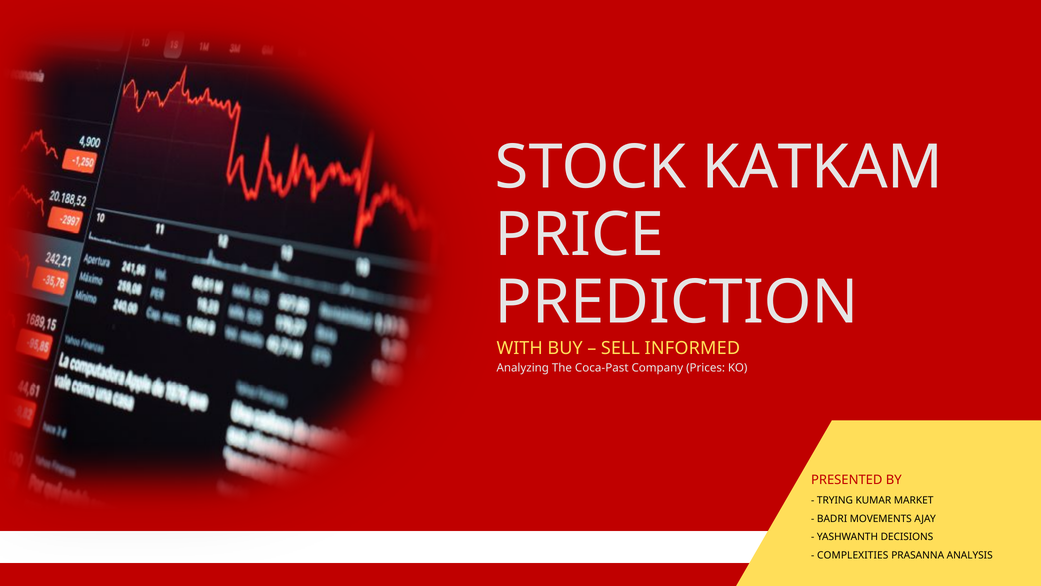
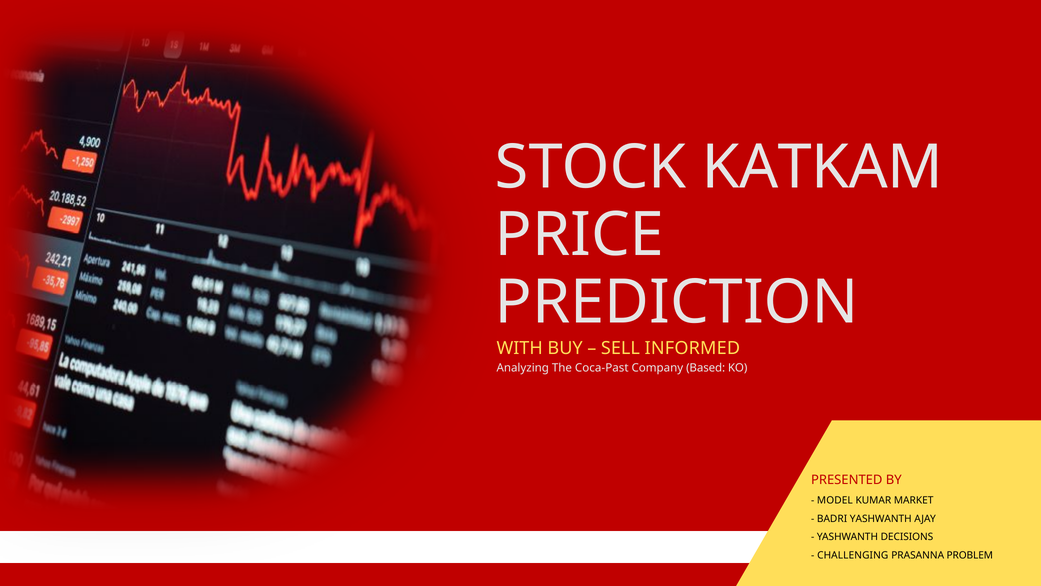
Prices: Prices -> Based
TRYING: TRYING -> MODEL
BADRI MOVEMENTS: MOVEMENTS -> YASHWANTH
COMPLEXITIES: COMPLEXITIES -> CHALLENGING
ANALYSIS: ANALYSIS -> PROBLEM
